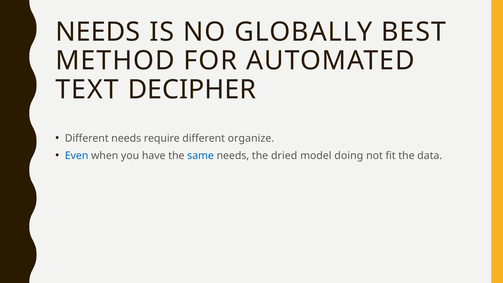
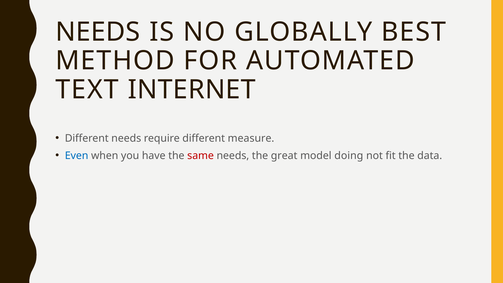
DECIPHER: DECIPHER -> INTERNET
organize: organize -> measure
same colour: blue -> red
dried: dried -> great
